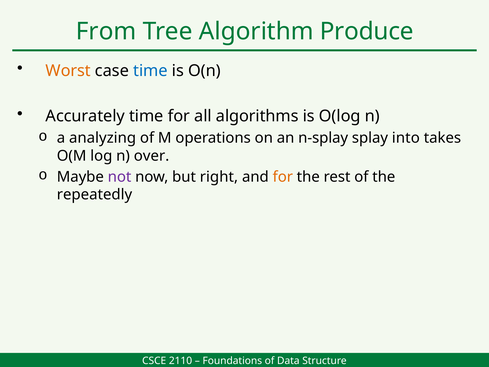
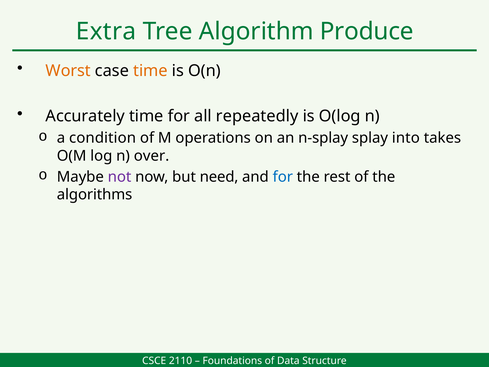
From: From -> Extra
time at (150, 71) colour: blue -> orange
algorithms: algorithms -> repeatedly
analyzing: analyzing -> condition
right: right -> need
for at (283, 177) colour: orange -> blue
repeatedly: repeatedly -> algorithms
